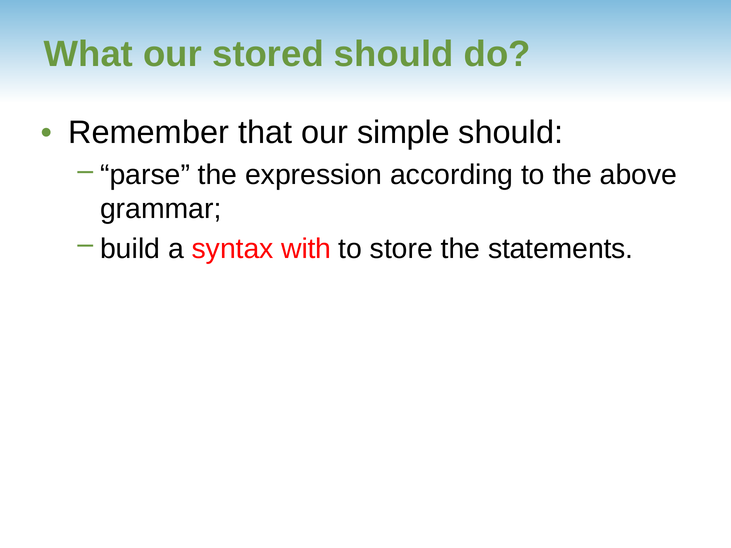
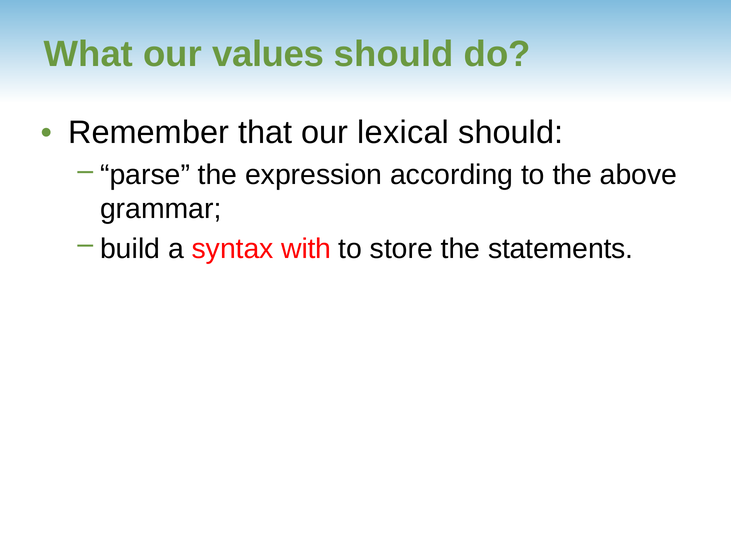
stored: stored -> values
simple: simple -> lexical
